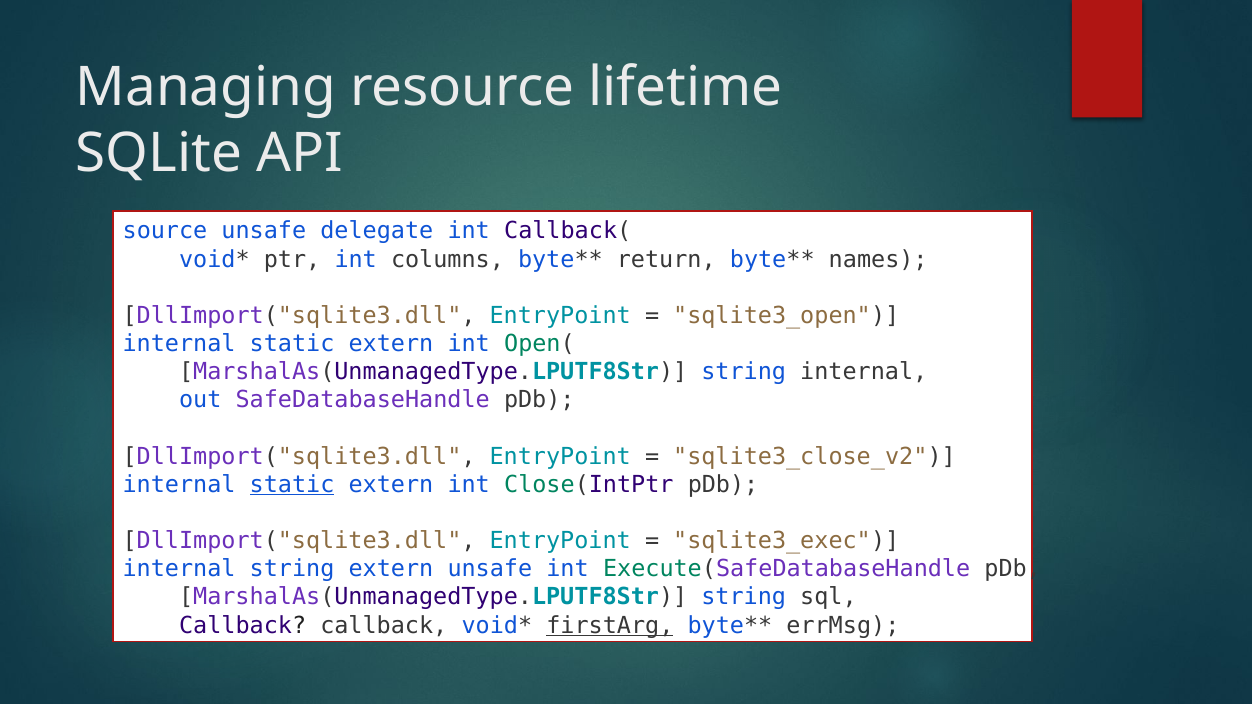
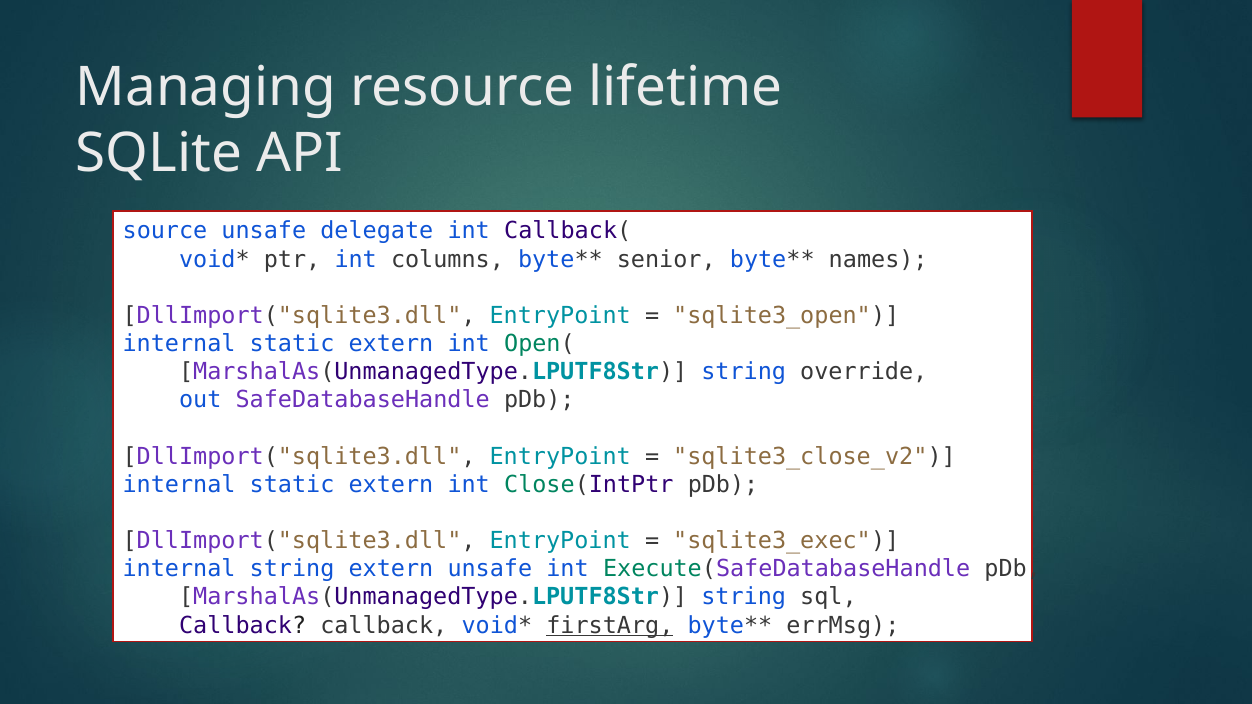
return: return -> senior
string internal: internal -> override
static at (292, 485) underline: present -> none
